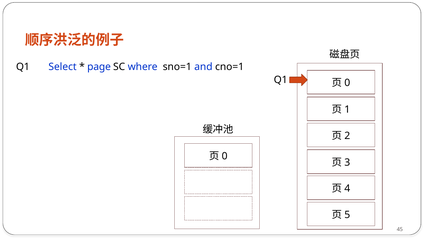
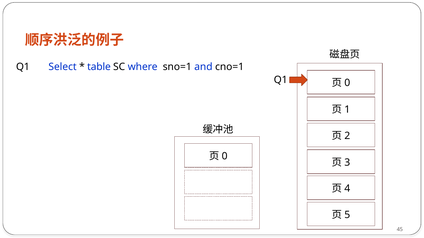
page: page -> table
